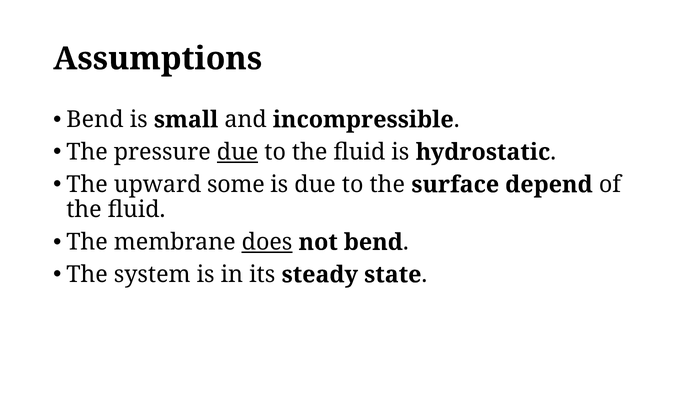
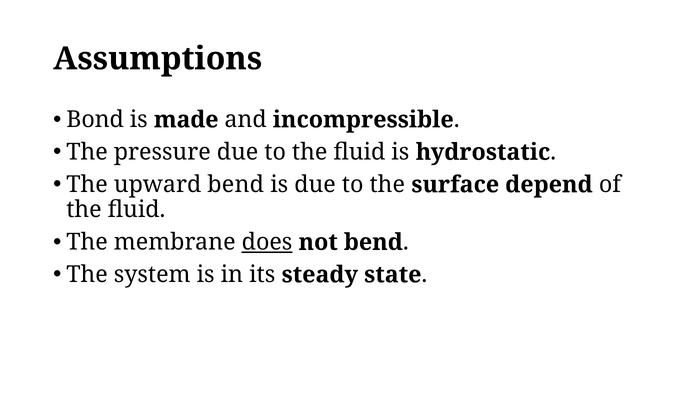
Bend at (95, 120): Bend -> Bond
small: small -> made
due at (237, 152) underline: present -> none
upward some: some -> bend
